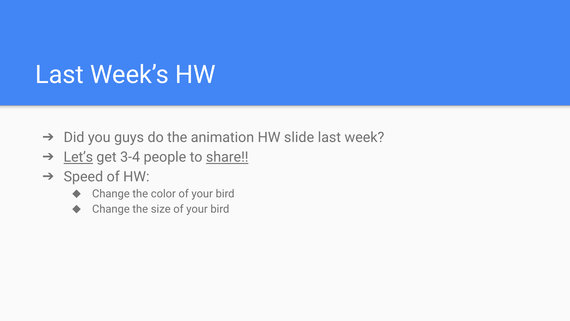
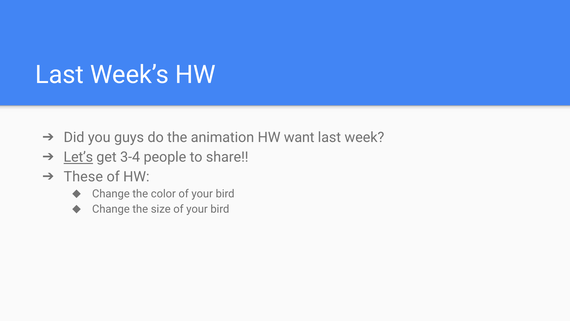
slide: slide -> want
share underline: present -> none
Speed: Speed -> These
